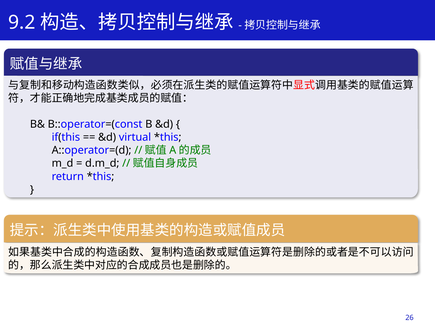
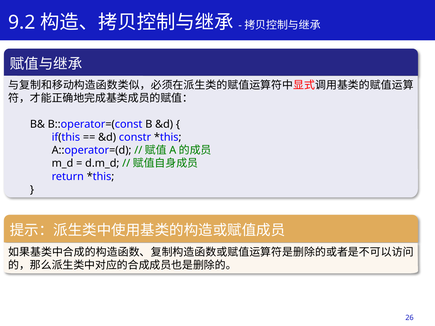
virtual: virtual -> constr
